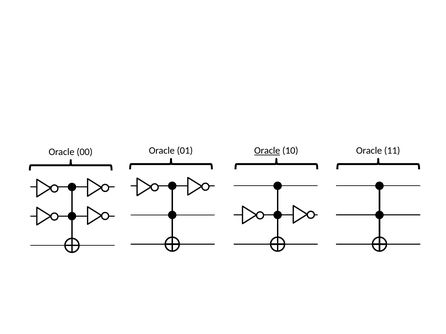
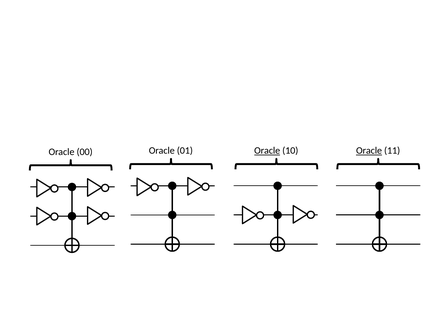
Oracle at (369, 151) underline: none -> present
